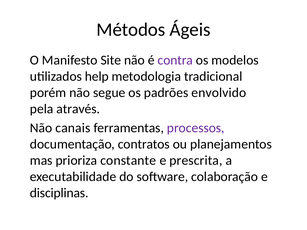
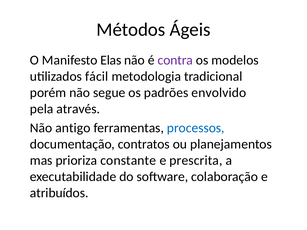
Site: Site -> Elas
help: help -> fácil
canais: canais -> antigo
processos colour: purple -> blue
disciplinas: disciplinas -> atribuídos
